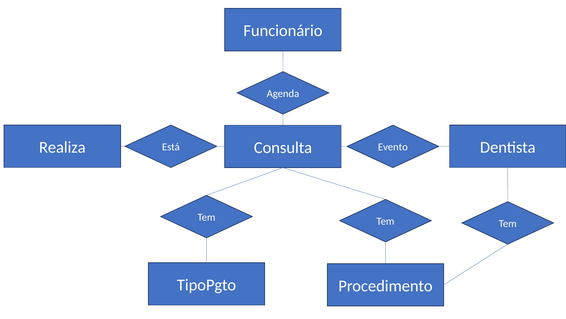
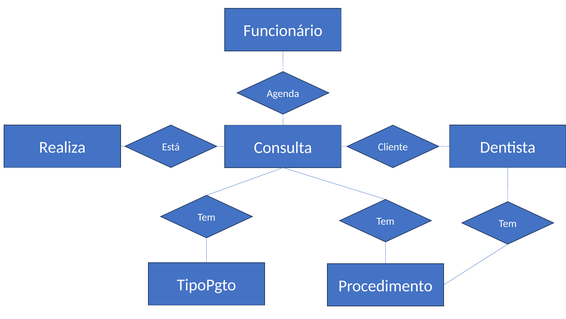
Evento: Evento -> Cliente
